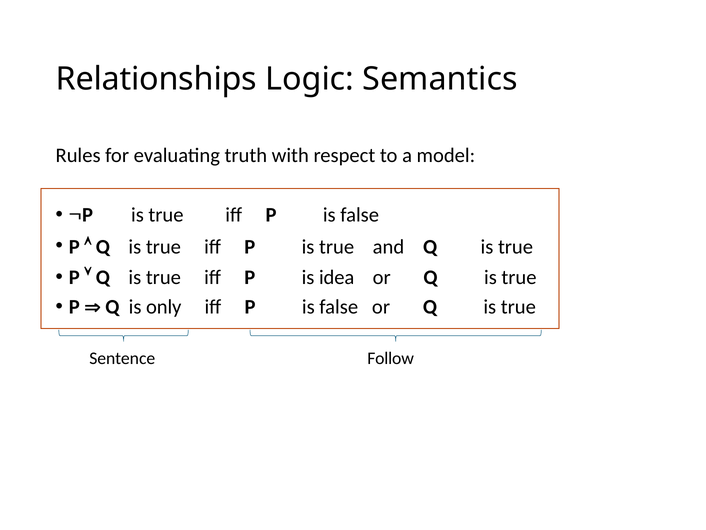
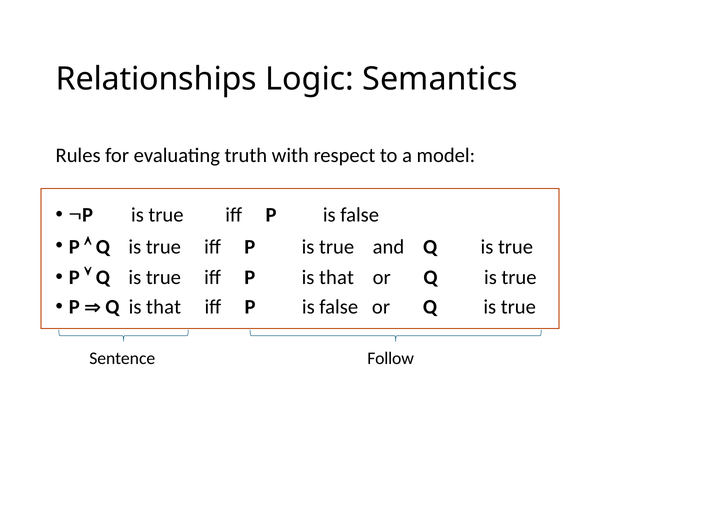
P is idea: idea -> that
Q is only: only -> that
